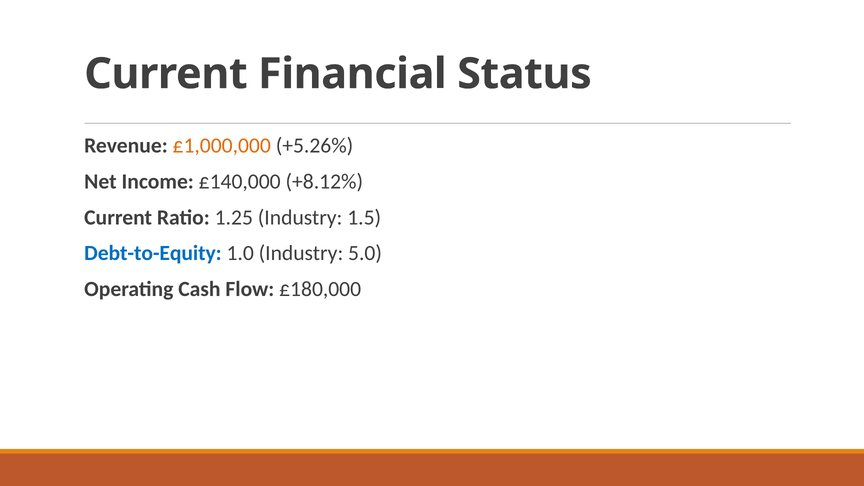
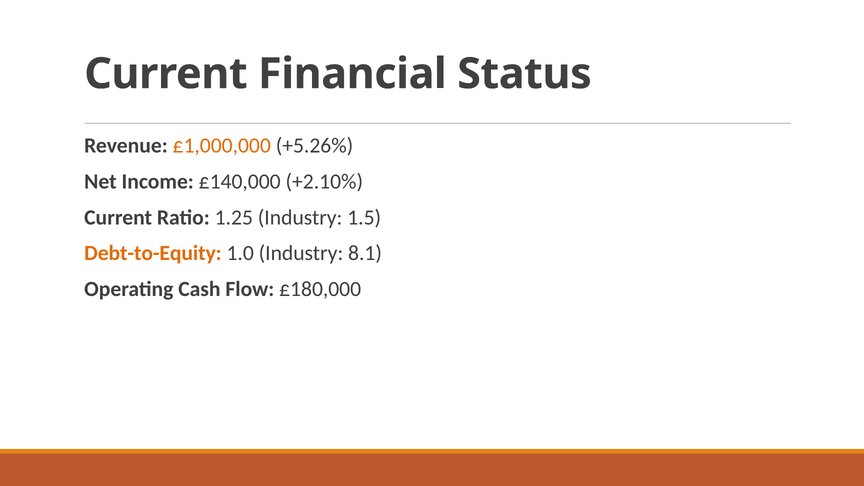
+8.12%: +8.12% -> +2.10%
Debt-to-Equity colour: blue -> orange
5.0: 5.0 -> 8.1
